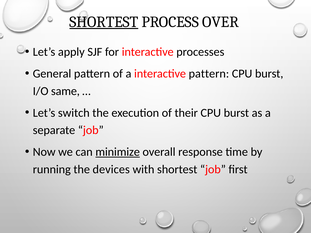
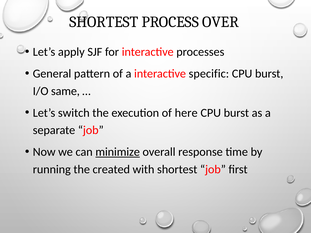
SHORTEST at (104, 22) underline: present -> none
interactive pattern: pattern -> specific
their: their -> here
devices: devices -> created
